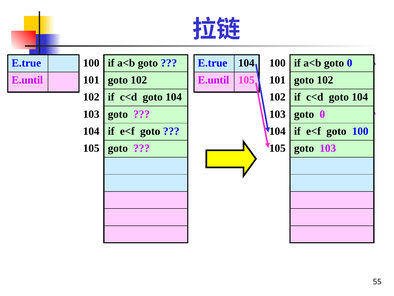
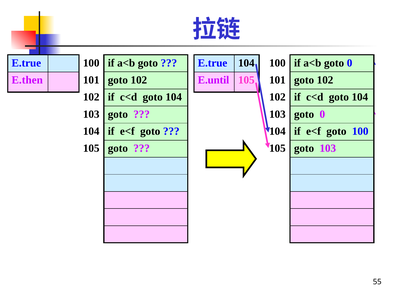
E.until at (27, 80): E.until -> E.then
